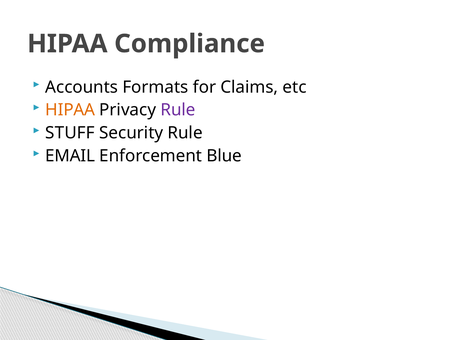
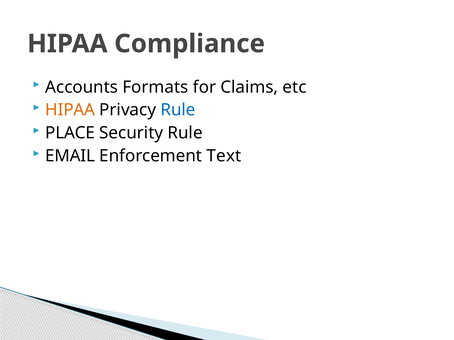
Rule at (178, 110) colour: purple -> blue
STUFF: STUFF -> PLACE
Blue: Blue -> Text
